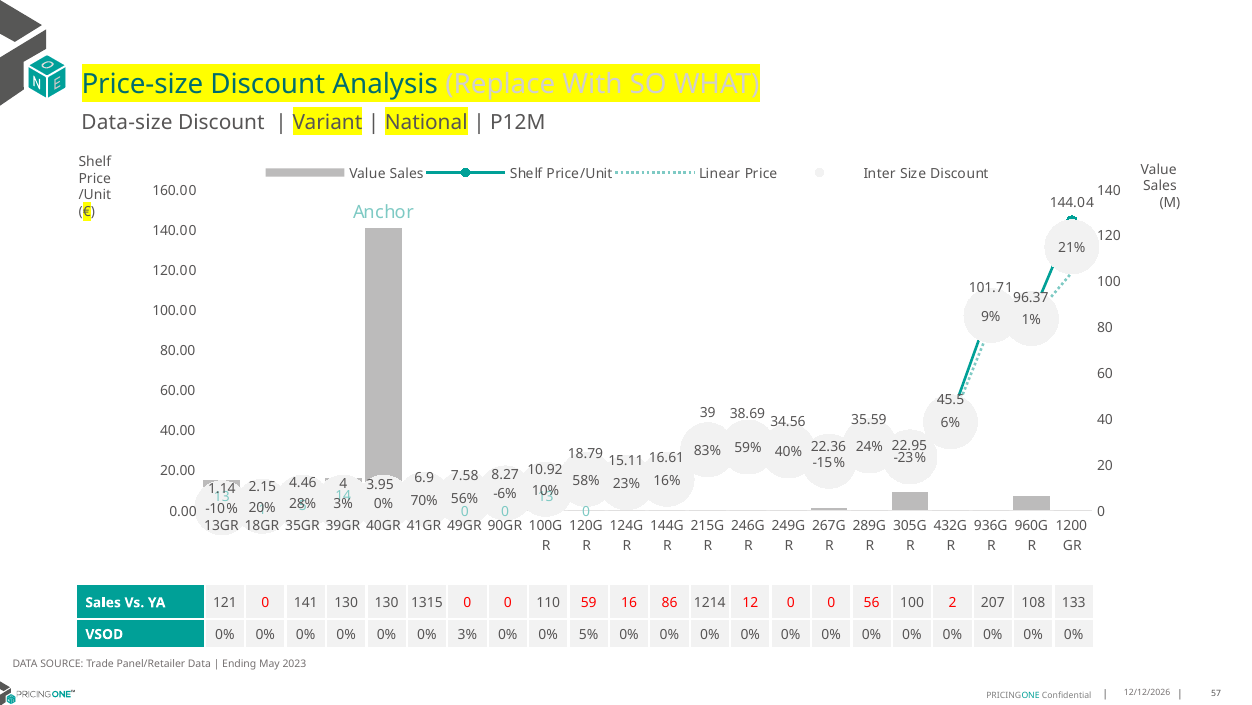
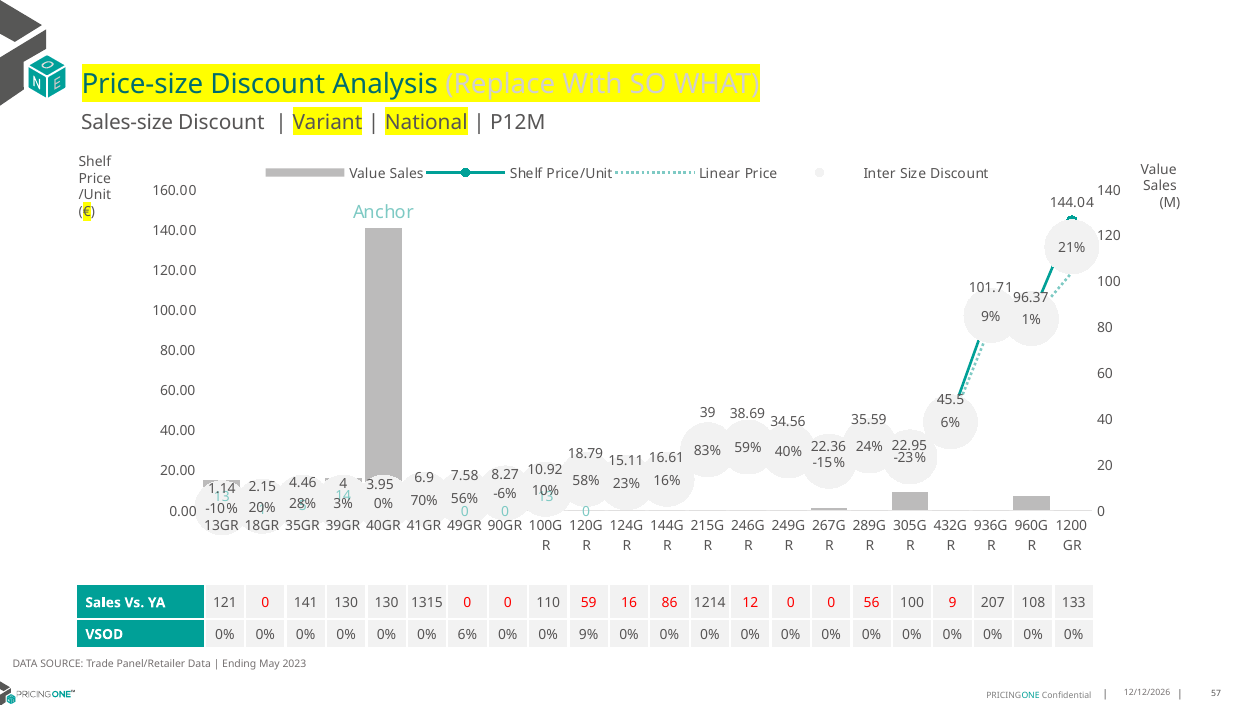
Data-size: Data-size -> Sales-size
2: 2 -> 9
0% 3%: 3% -> 6%
0% 5%: 5% -> 9%
